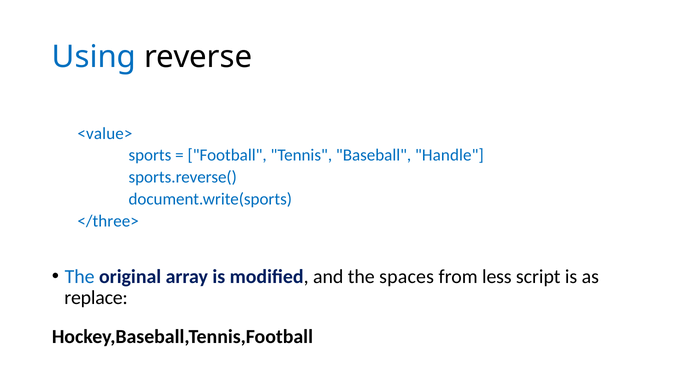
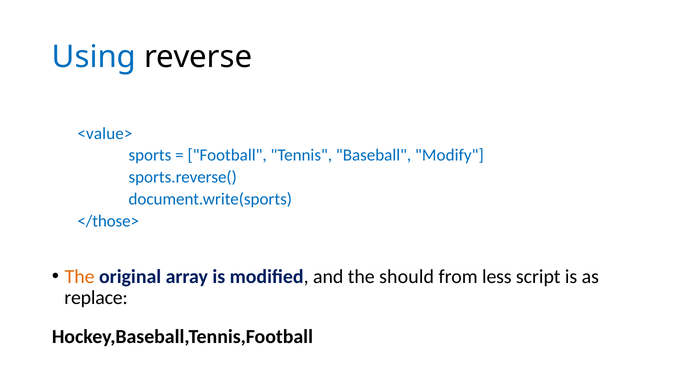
Handle: Handle -> Modify
</three>: </three> -> </those>
The at (80, 277) colour: blue -> orange
spaces: spaces -> should
